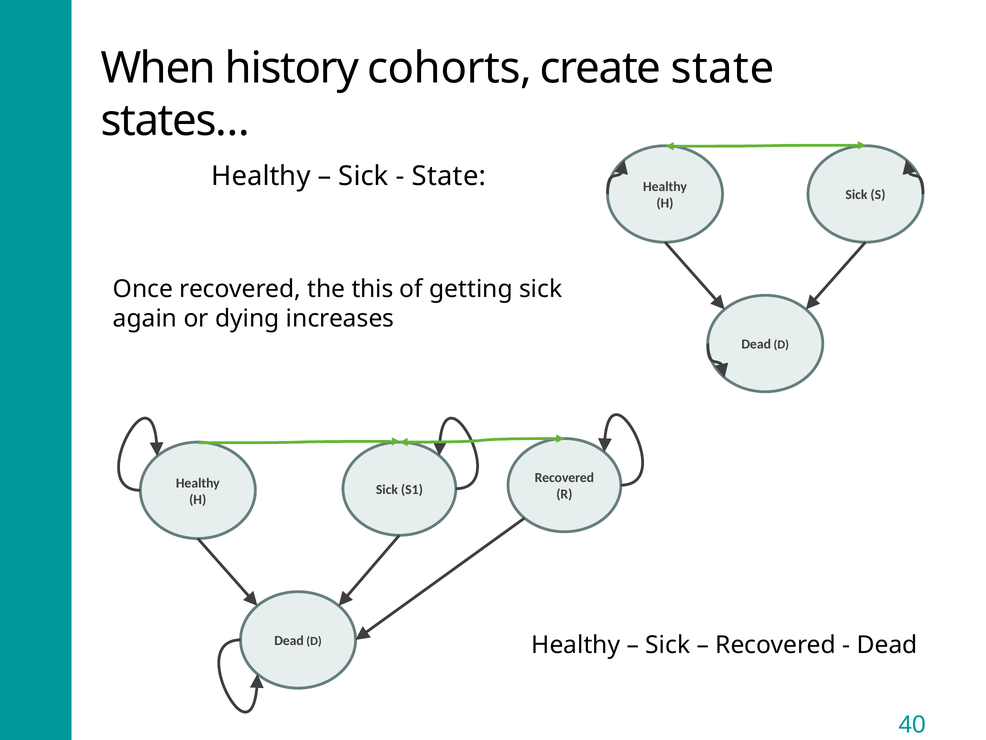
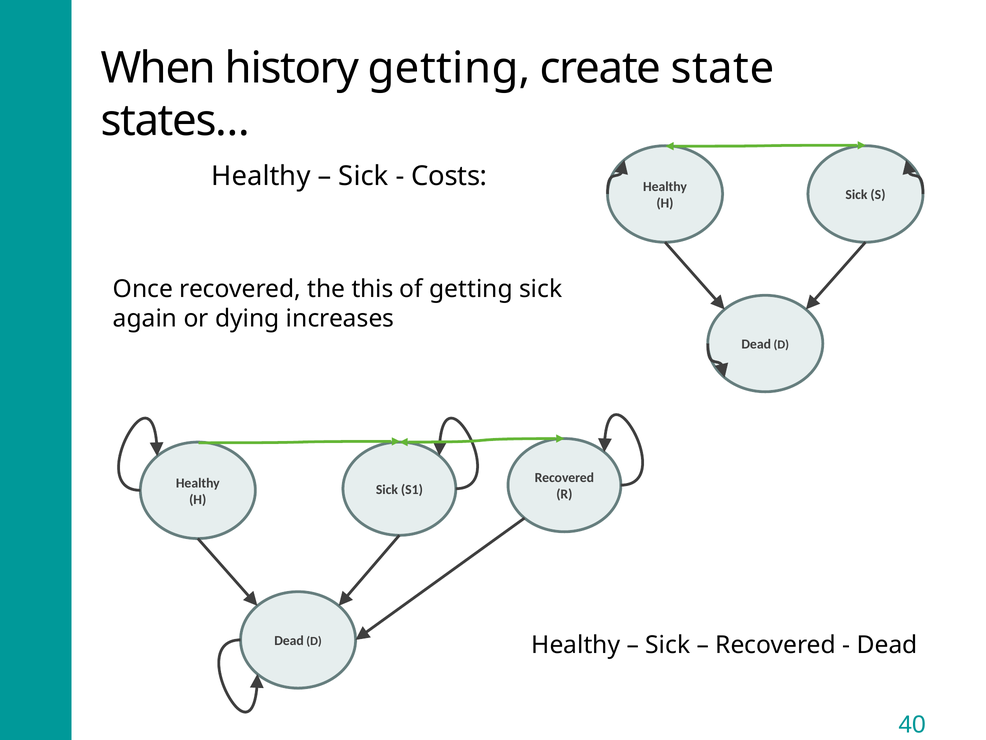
history cohorts: cohorts -> getting
State at (449, 176): State -> Costs
